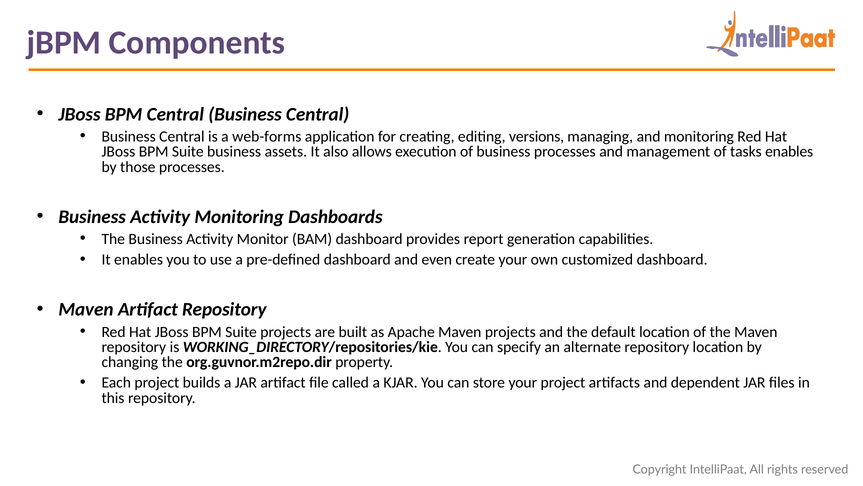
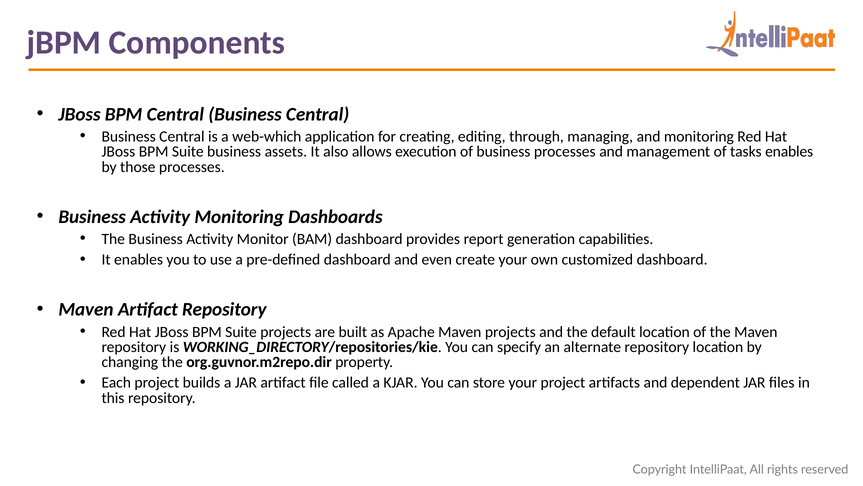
web-forms: web-forms -> web-which
versions: versions -> through
